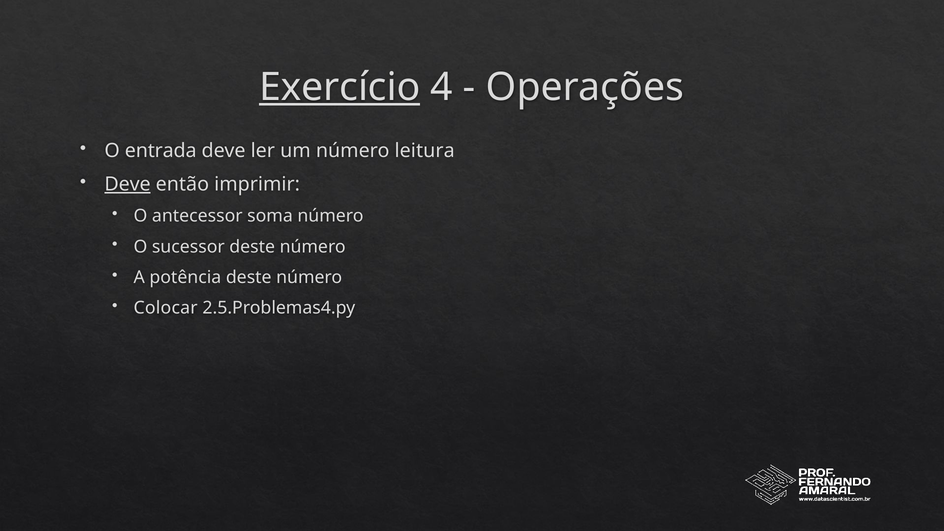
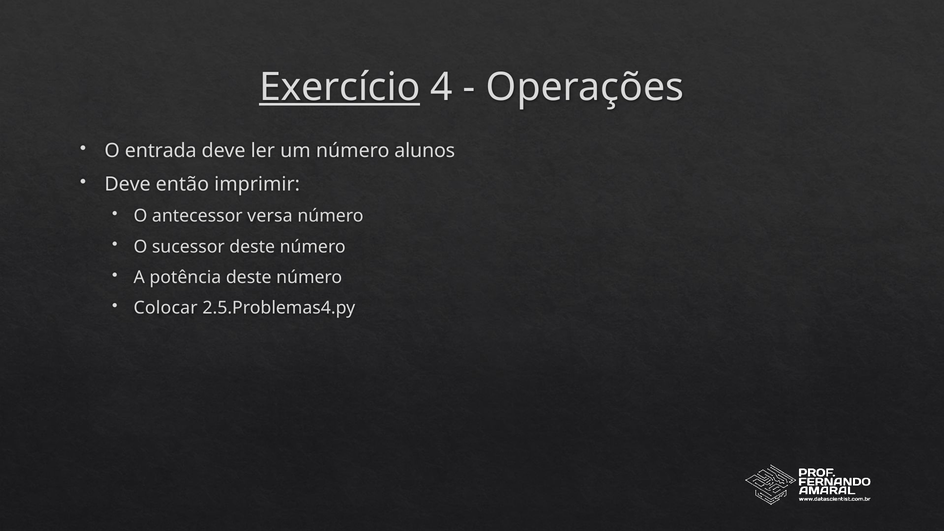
leitura: leitura -> alunos
Deve at (128, 184) underline: present -> none
soma: soma -> versa
